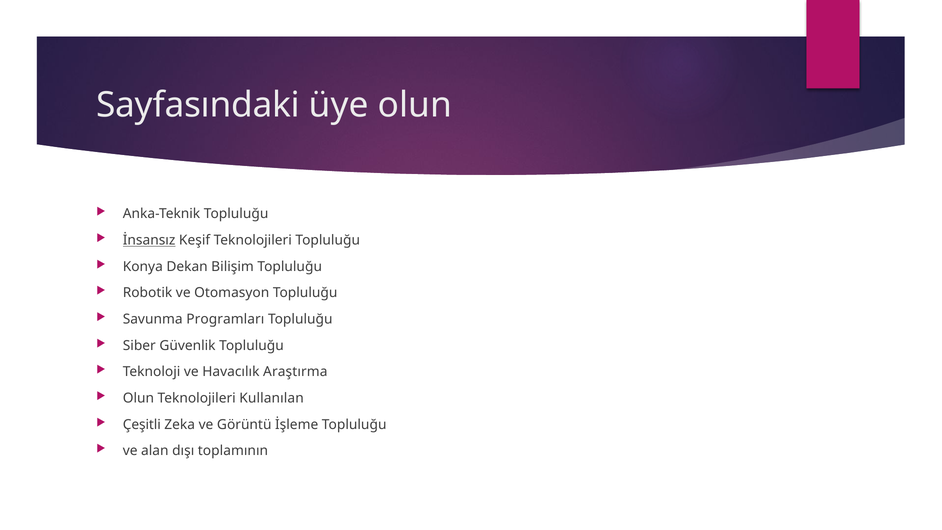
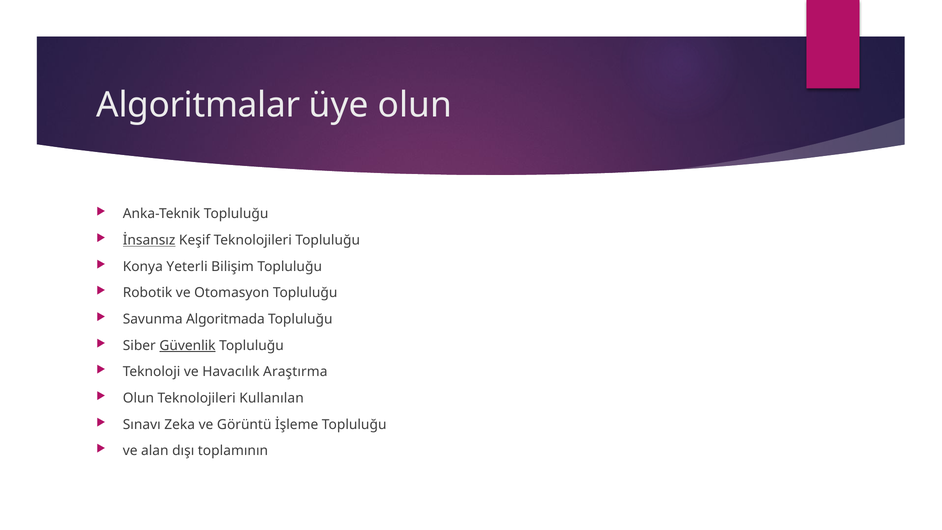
Sayfasındaki: Sayfasındaki -> Algoritmalar
Dekan: Dekan -> Yeterli
Programları: Programları -> Algoritmada
Güvenlik underline: none -> present
Çeşitli: Çeşitli -> Sınavı
